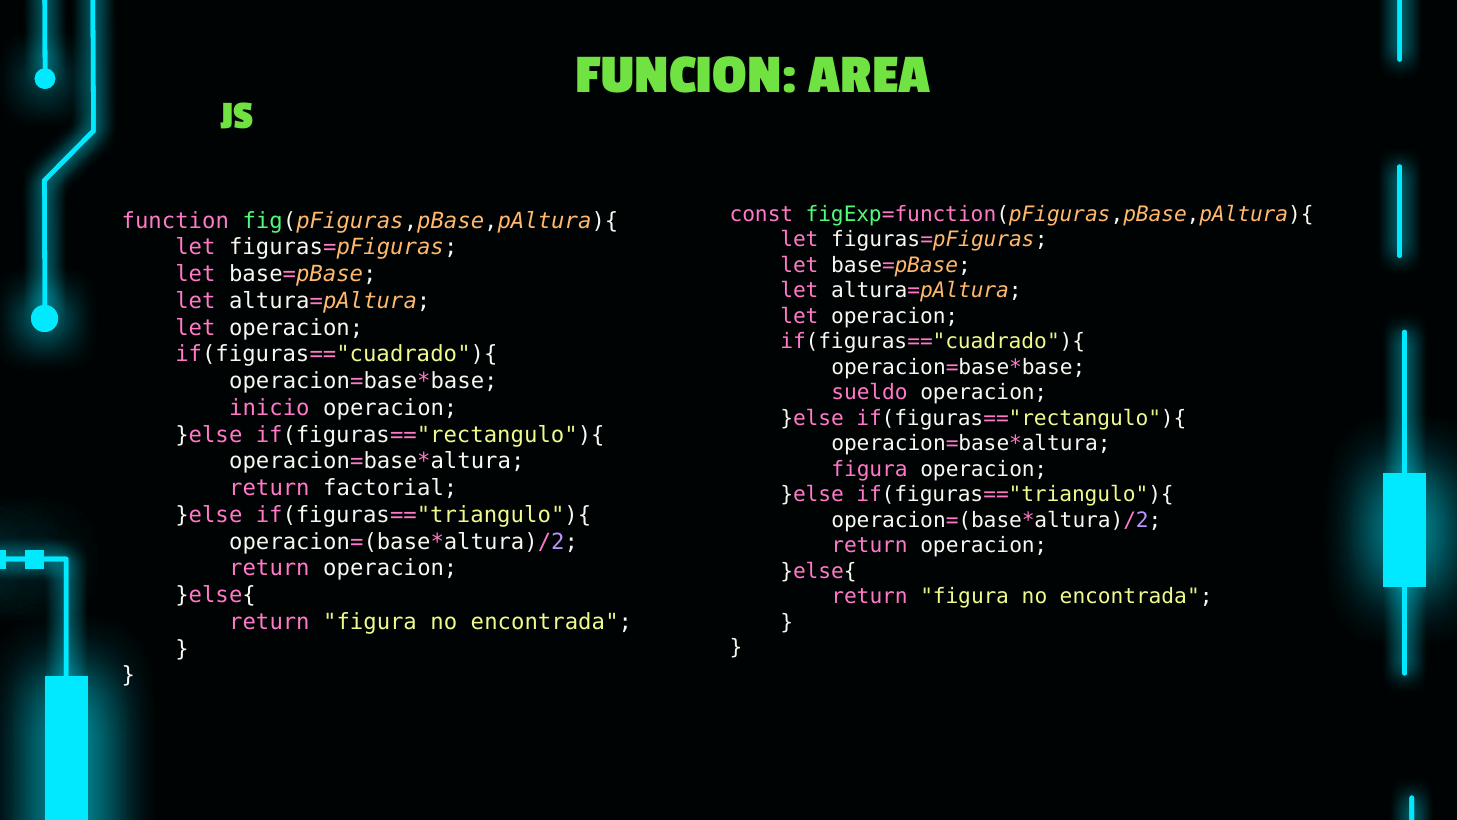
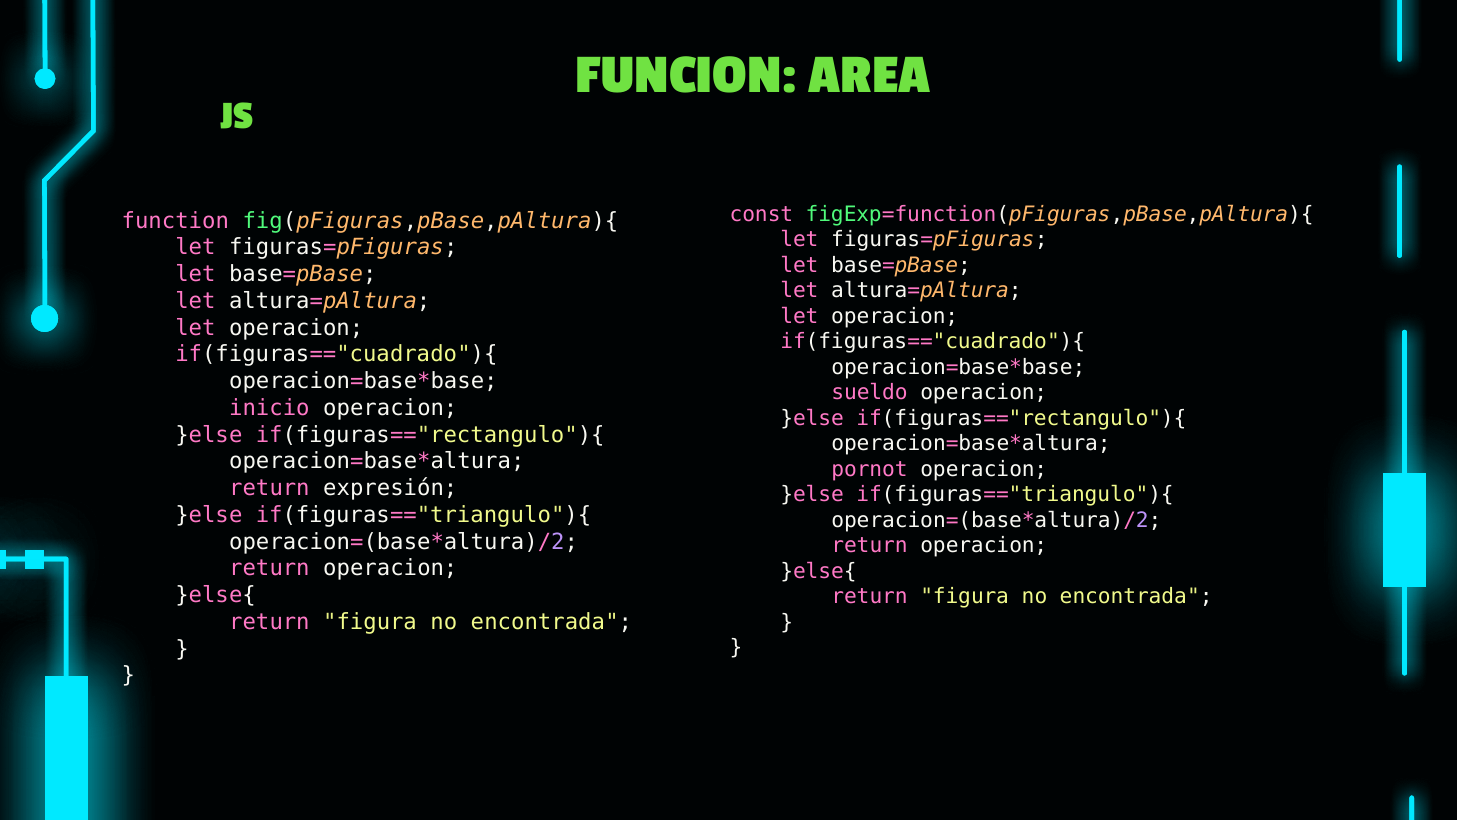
figura at (870, 469): figura -> pornot
factorial: factorial -> expresión
